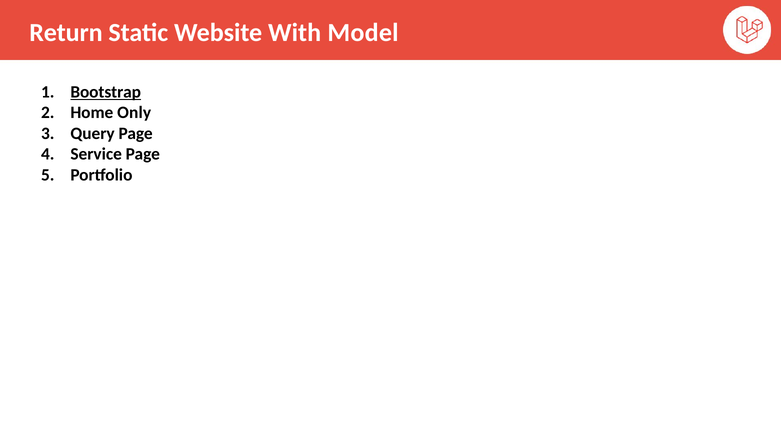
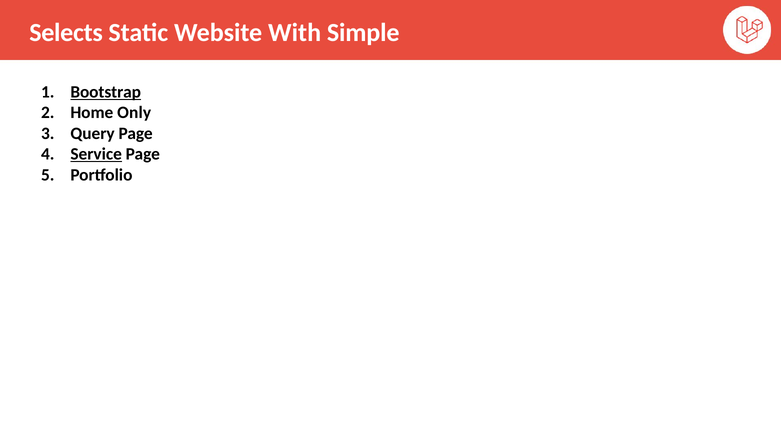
Return: Return -> Selects
Model: Model -> Simple
Service underline: none -> present
